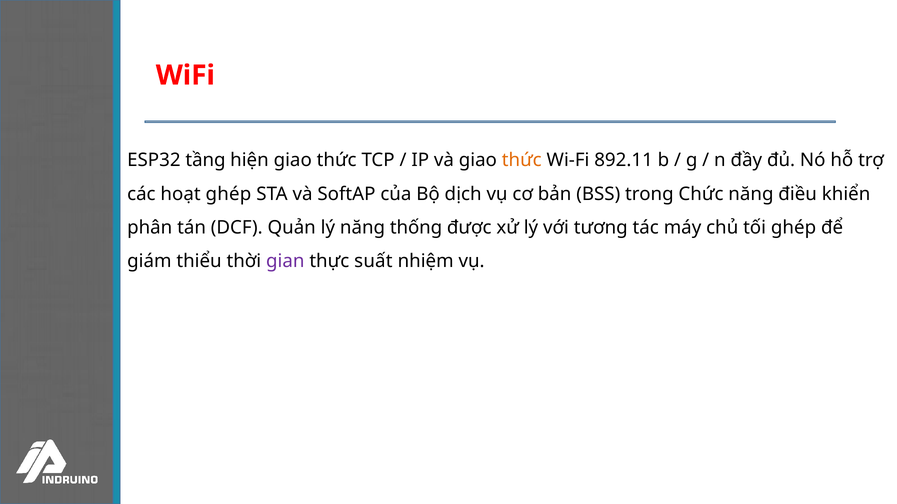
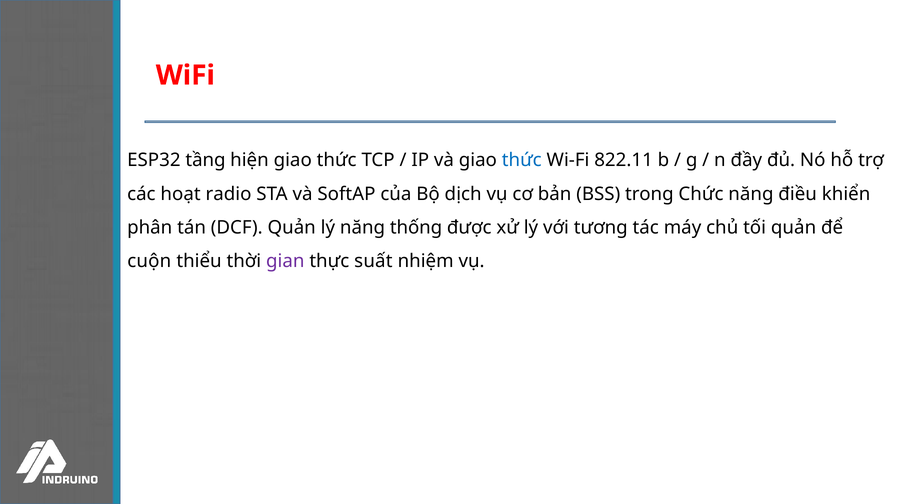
thức at (522, 160) colour: orange -> blue
892.11: 892.11 -> 822.11
hoạt ghép: ghép -> radio
tối ghép: ghép -> quản
giám: giám -> cuộn
